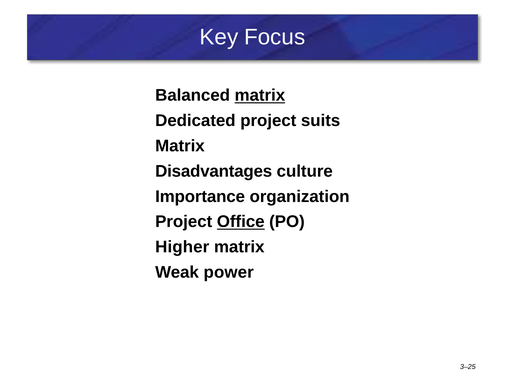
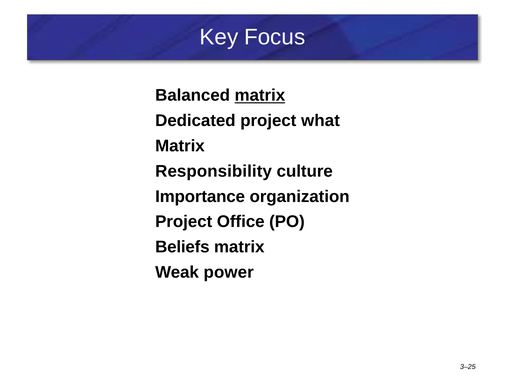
suits: suits -> what
Disadvantages: Disadvantages -> Responsibility
Office underline: present -> none
Higher: Higher -> Beliefs
